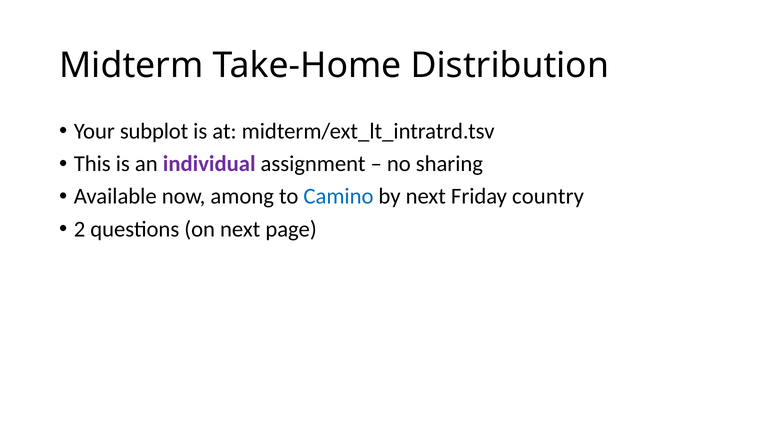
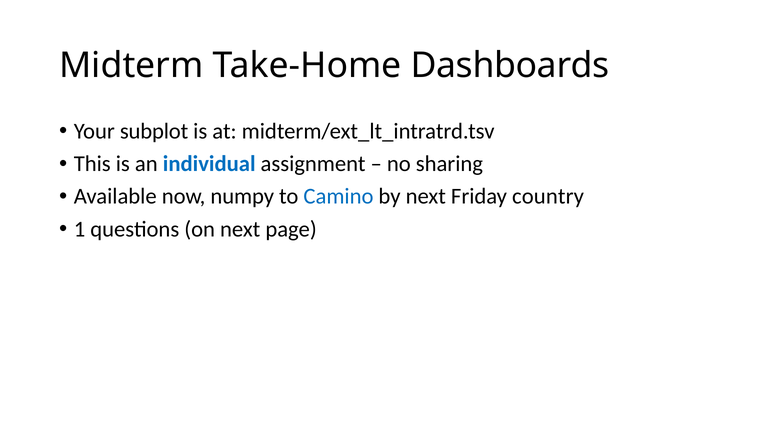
Distribution: Distribution -> Dashboards
individual colour: purple -> blue
among: among -> numpy
2: 2 -> 1
